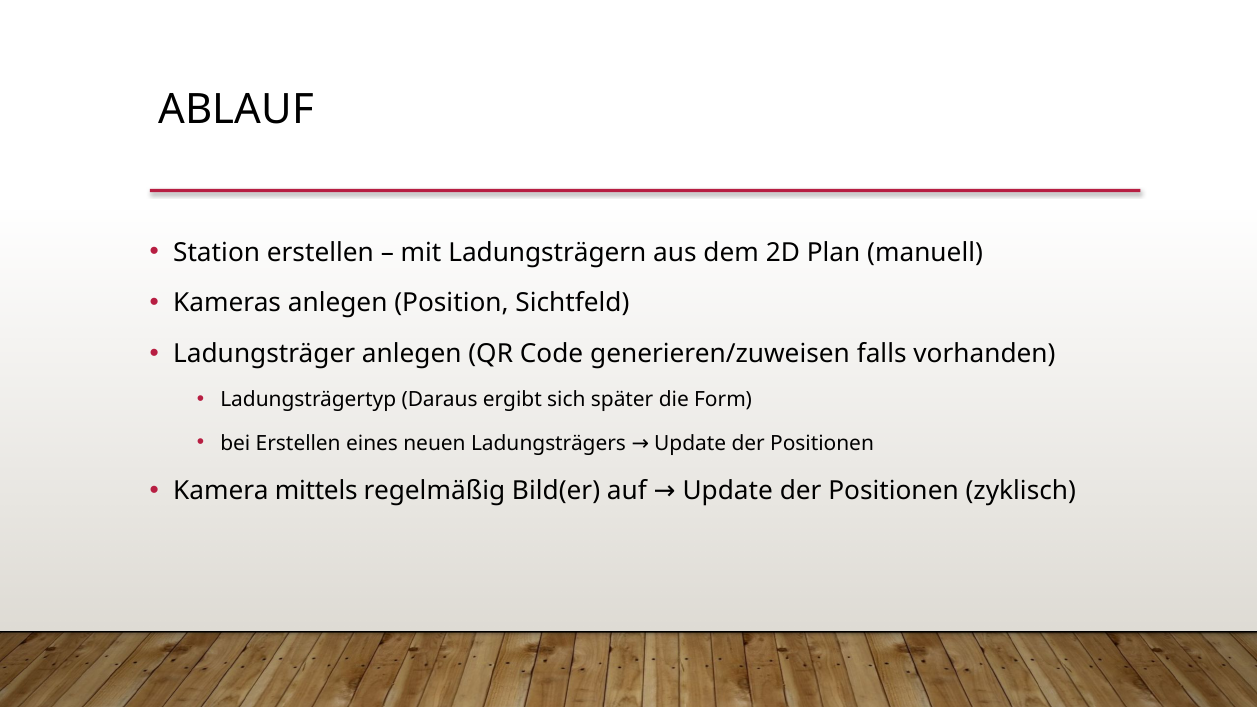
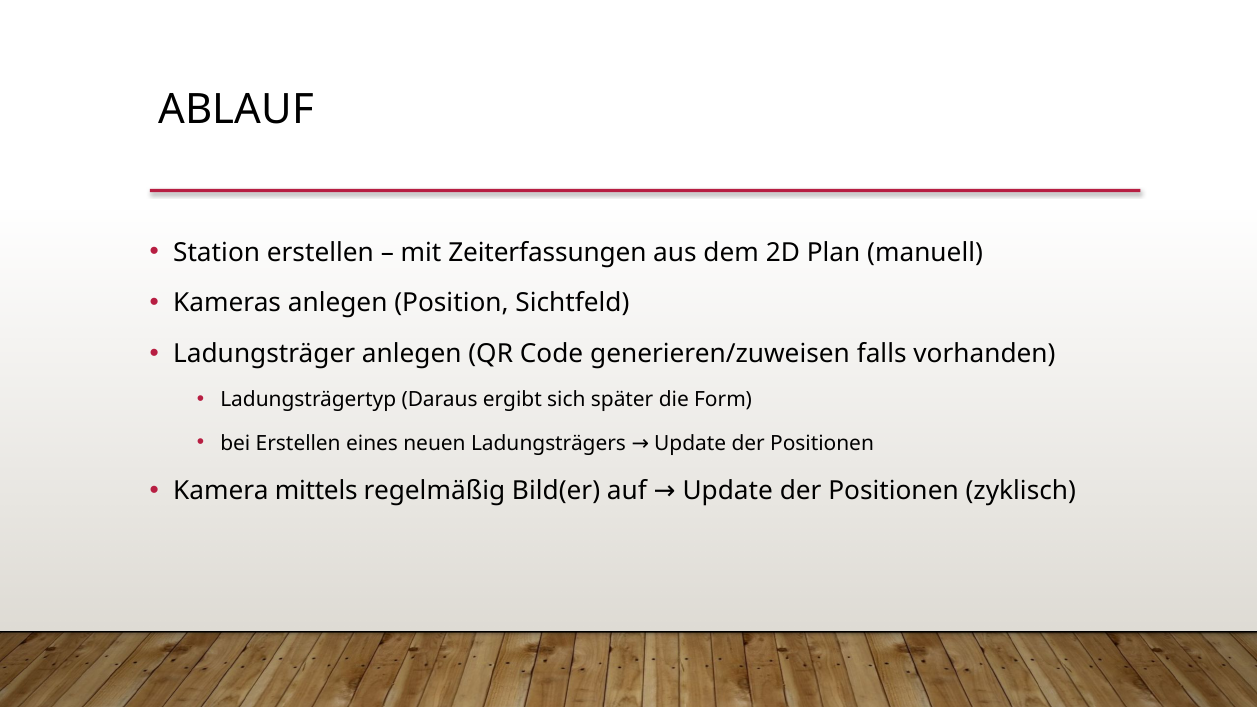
Ladungsträgern: Ladungsträgern -> Zeiterfassungen
